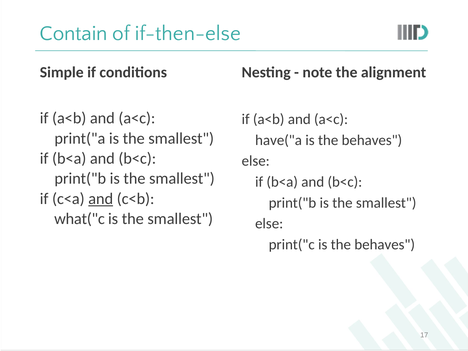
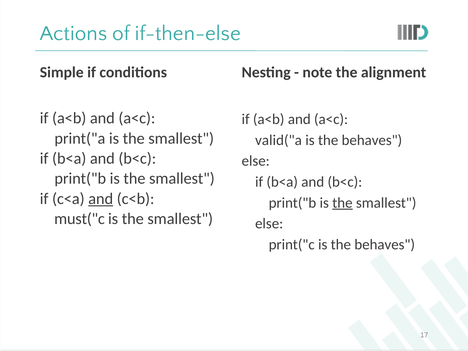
Contain: Contain -> Actions
have("a: have("a -> valid("a
the at (342, 203) underline: none -> present
what("c: what("c -> must("c
